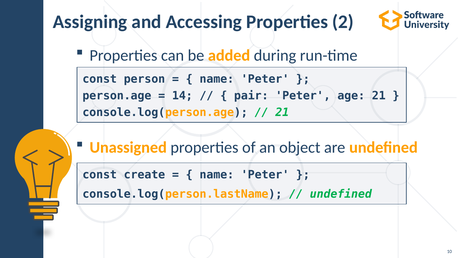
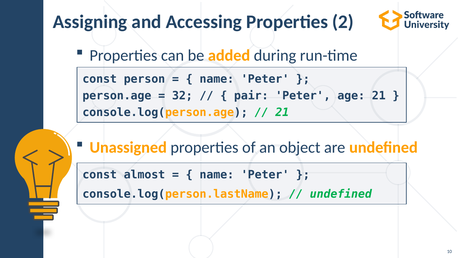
14: 14 -> 32
create: create -> almost
